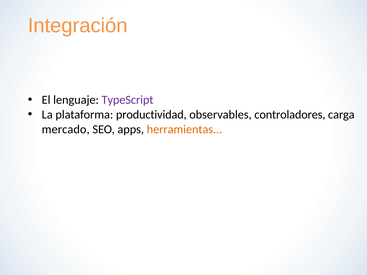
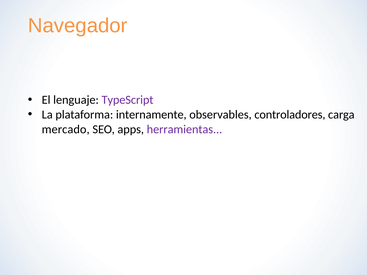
Integración: Integración -> Navegador
productividad: productividad -> internamente
herramientas colour: orange -> purple
